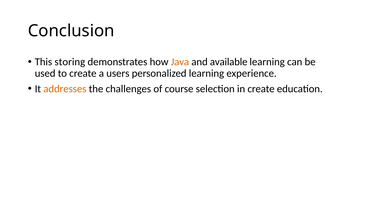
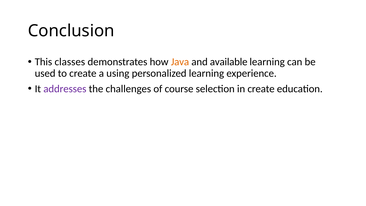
storing: storing -> classes
users: users -> using
addresses colour: orange -> purple
